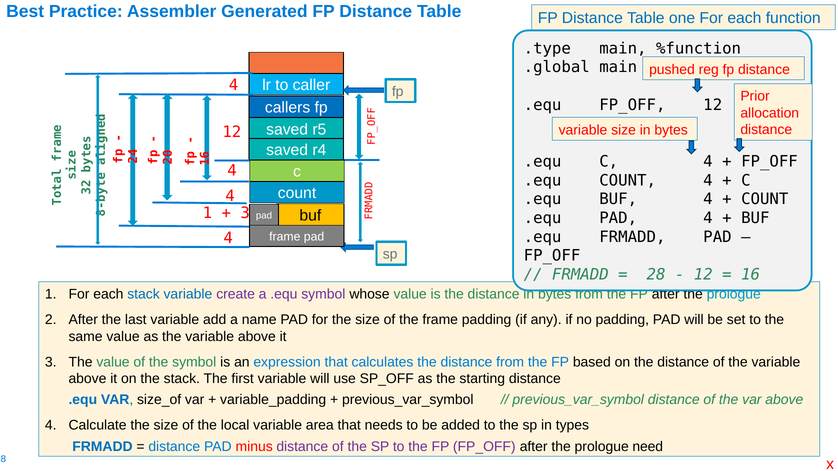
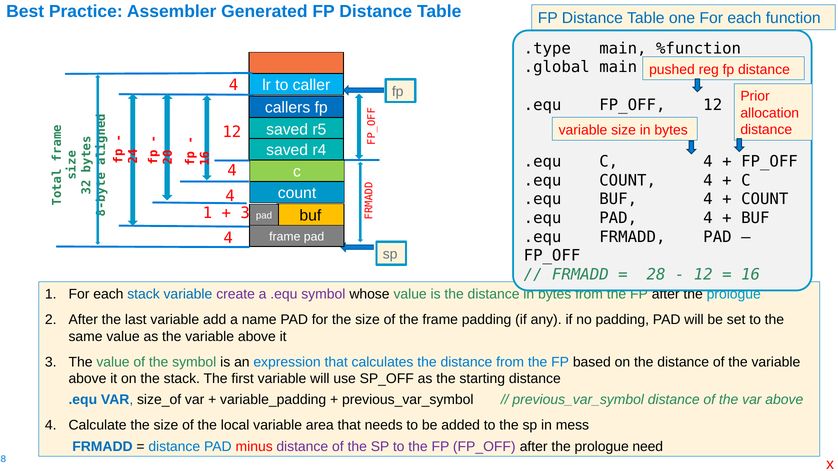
types: types -> mess
